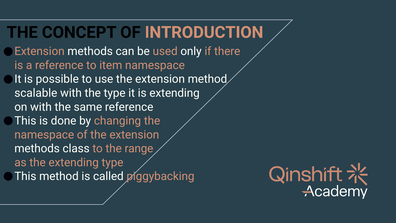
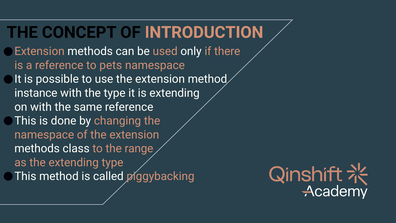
item: item -> pets
scalable: scalable -> instance
